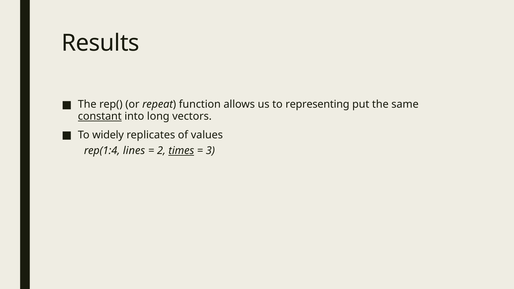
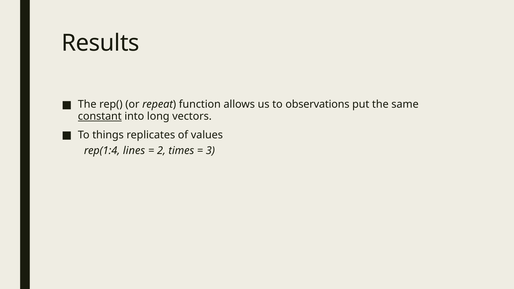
representing: representing -> observations
widely: widely -> things
times underline: present -> none
